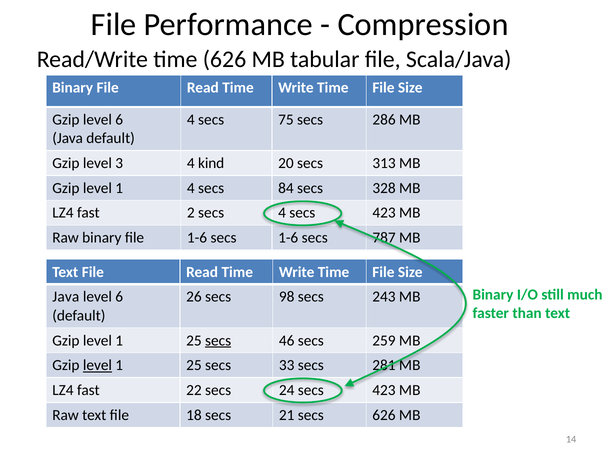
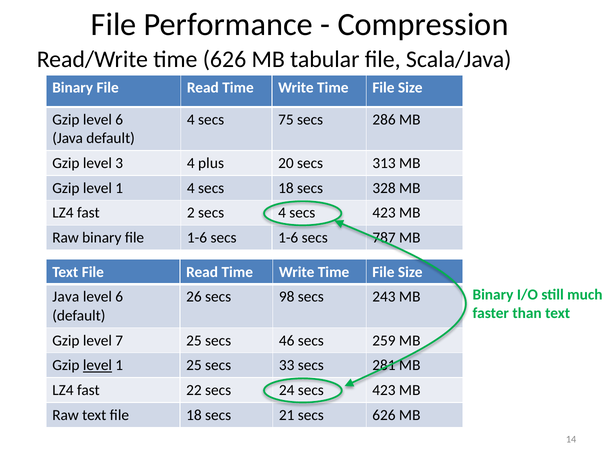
kind: kind -> plus
secs 84: 84 -> 18
1 at (119, 340): 1 -> 7
secs at (218, 340) underline: present -> none
